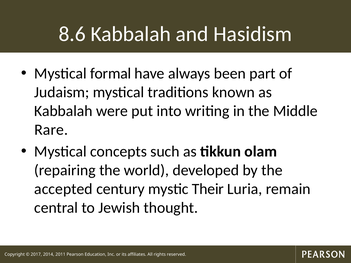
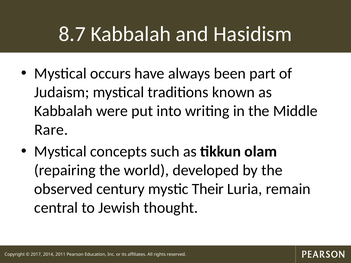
8.6: 8.6 -> 8.7
formal: formal -> occurs
accepted: accepted -> observed
